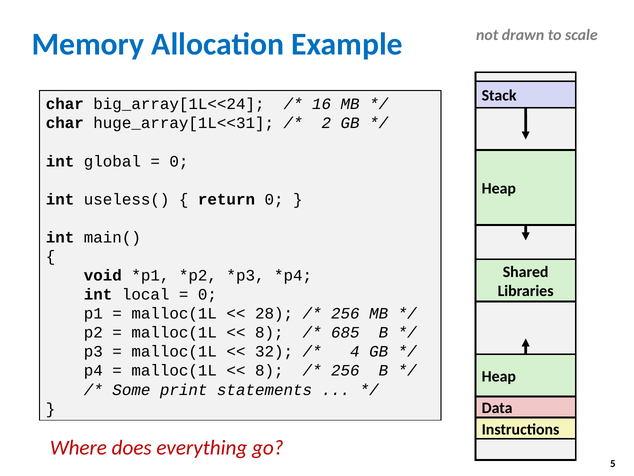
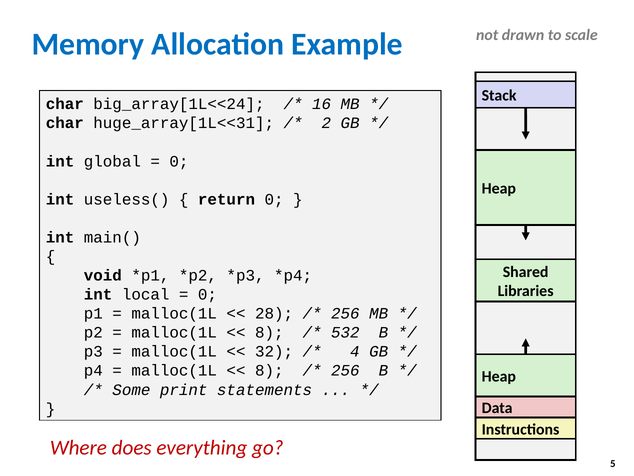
685: 685 -> 532
